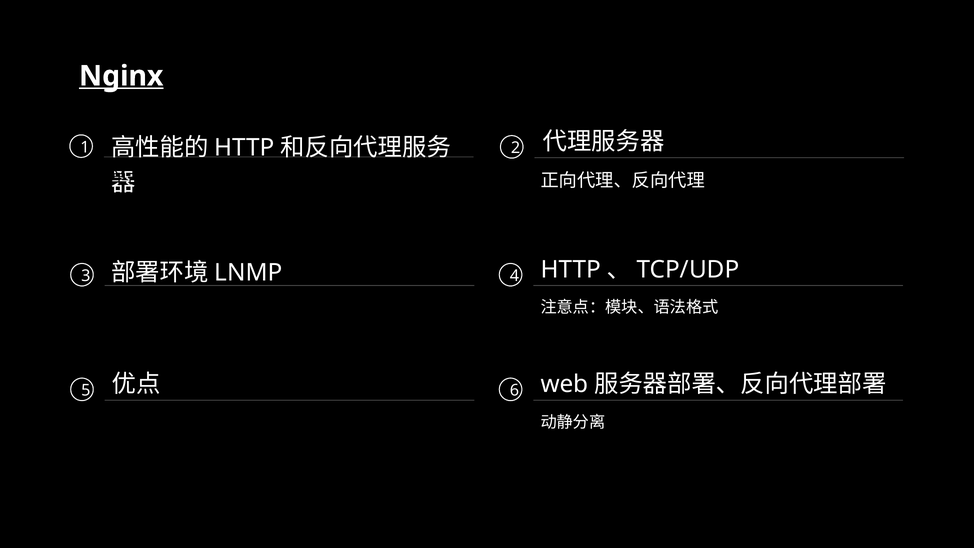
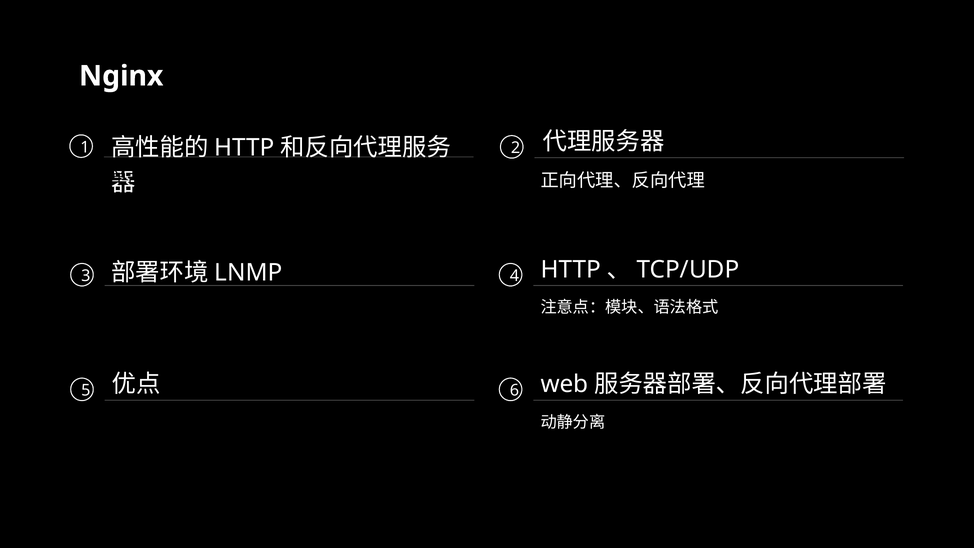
Nginx underline: present -> none
